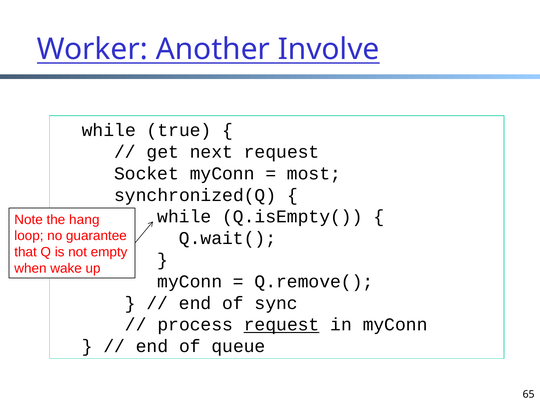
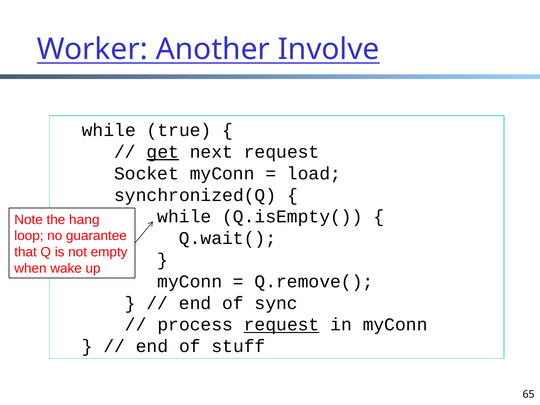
get underline: none -> present
most: most -> load
queue: queue -> stuff
